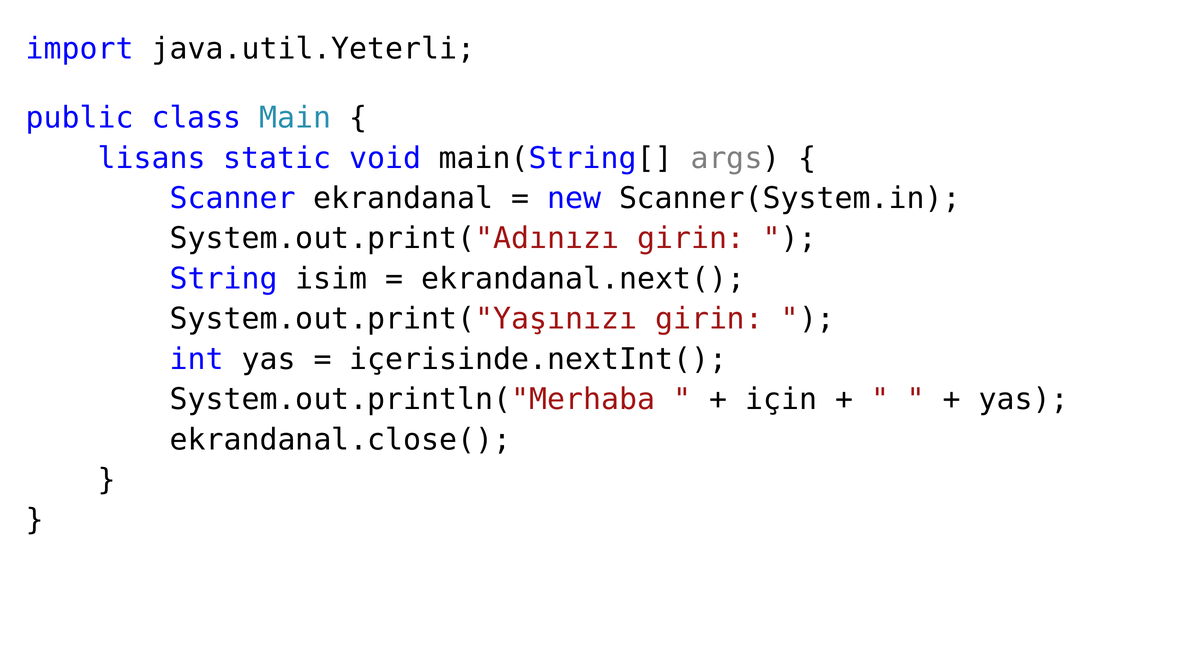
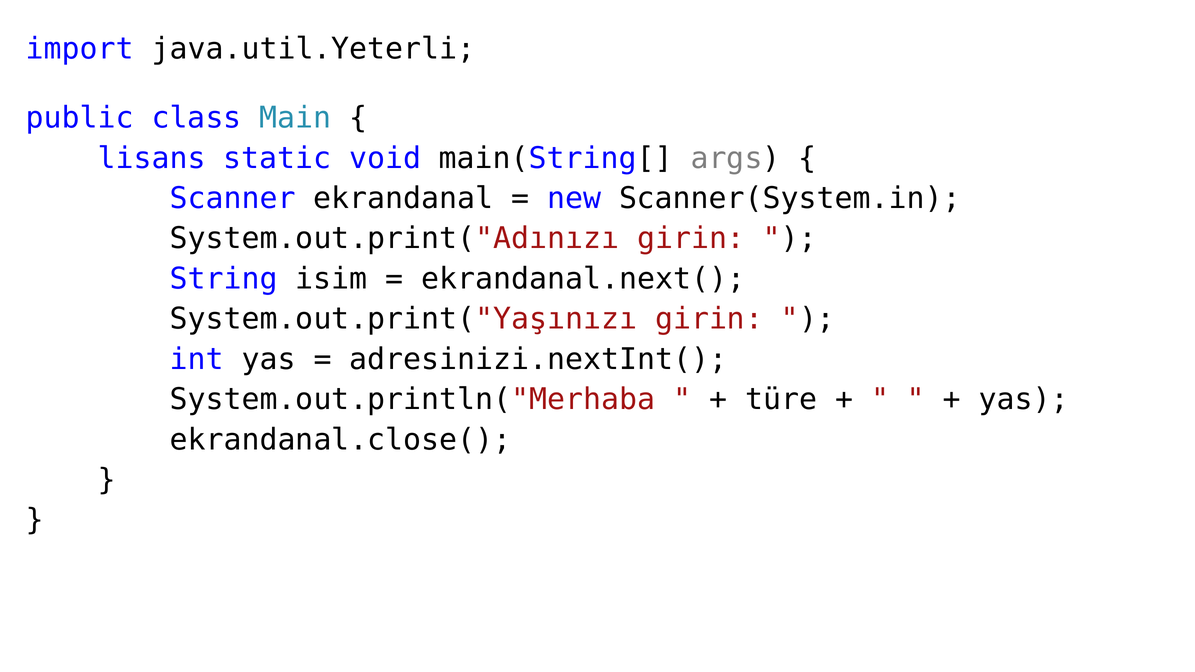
içerisinde.nextInt(: içerisinde.nextInt( -> adresinizi.nextInt(
için: için -> türe
